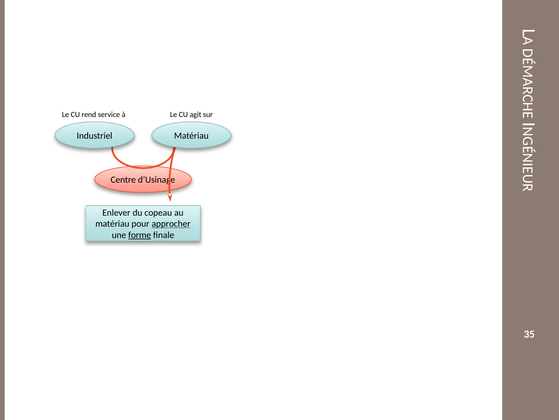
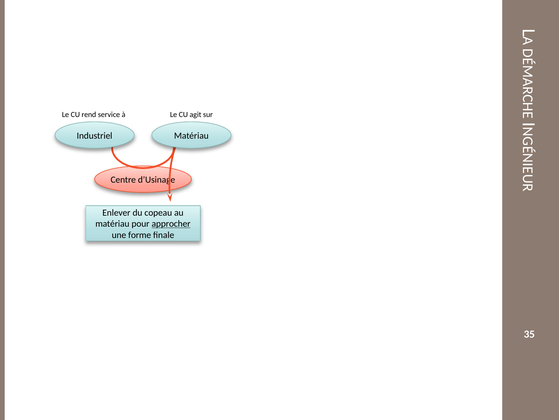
forme underline: present -> none
